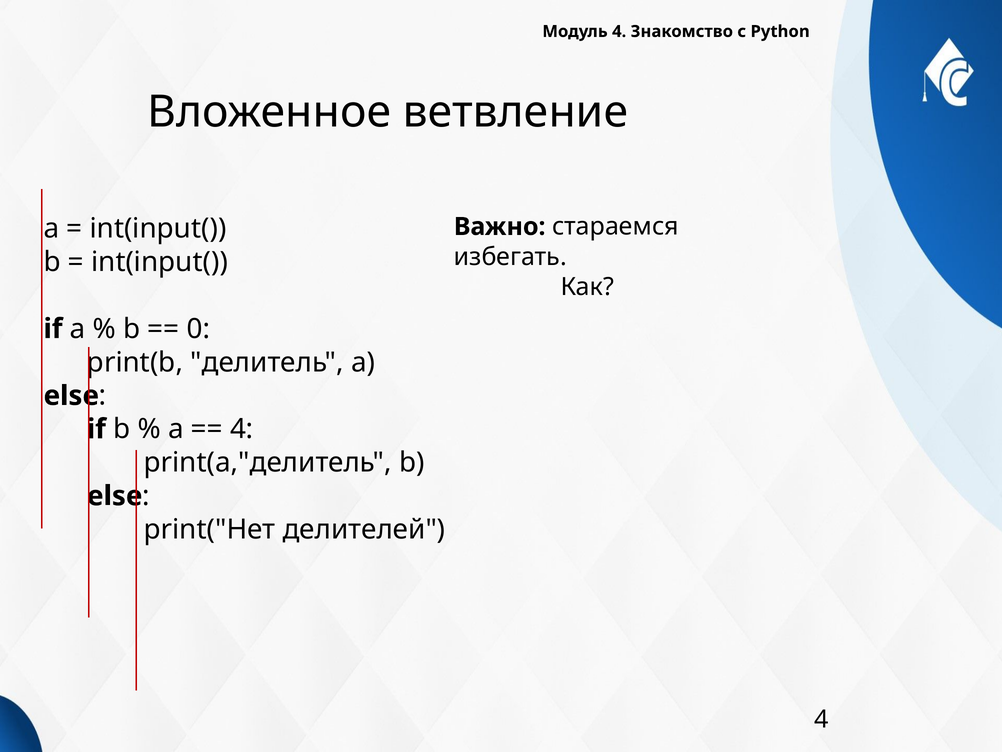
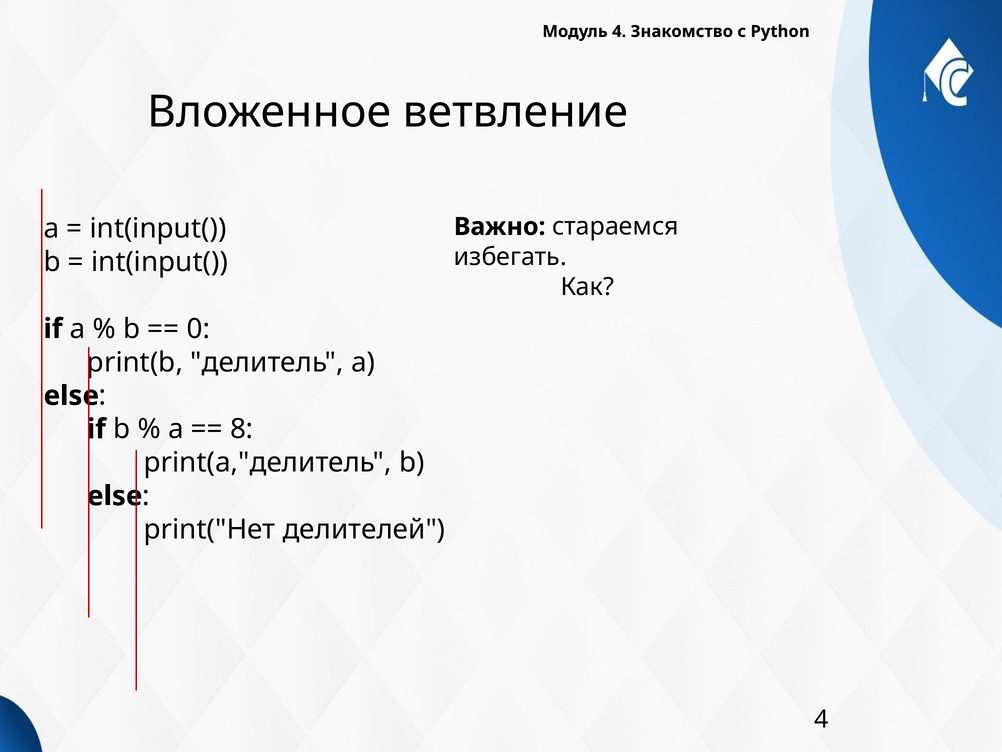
4 at (242, 429): 4 -> 8
